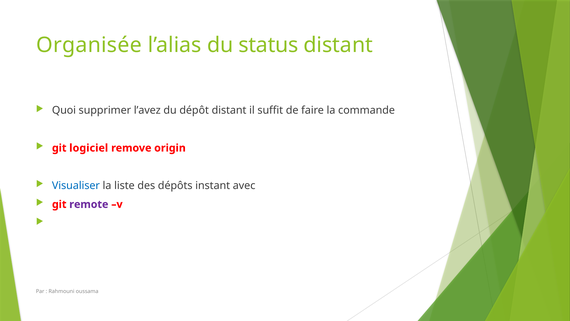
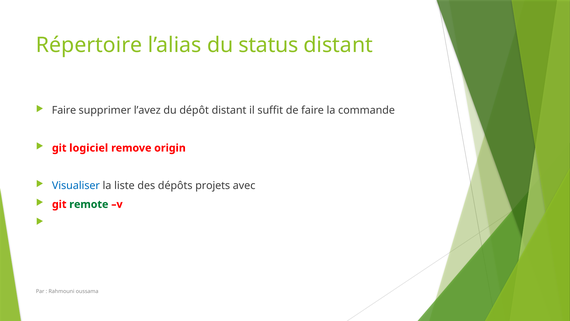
Organisée: Organisée -> Répertoire
Quoi at (64, 110): Quoi -> Faire
instant: instant -> projets
remote colour: purple -> green
